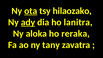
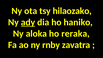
ota underline: present -> none
lanitra: lanitra -> haniko
tany: tany -> rnby
